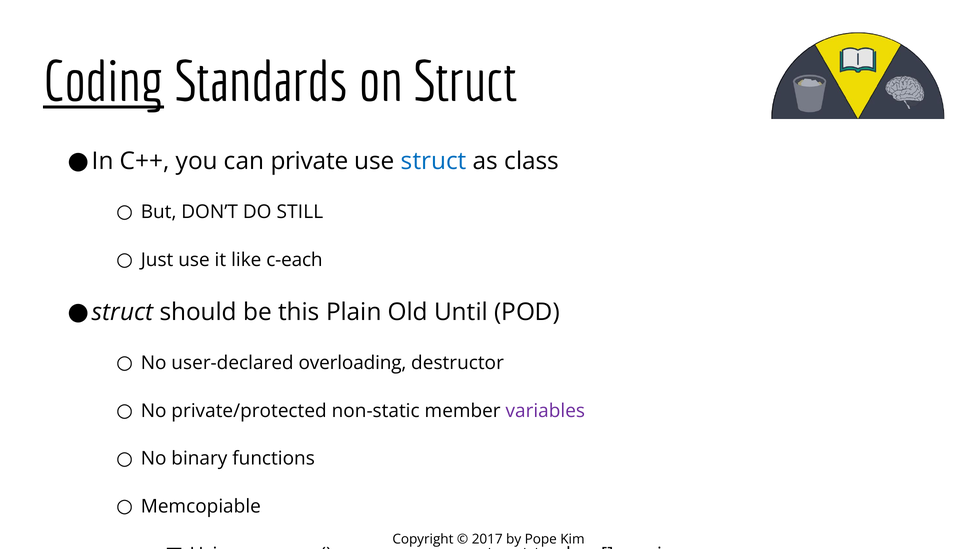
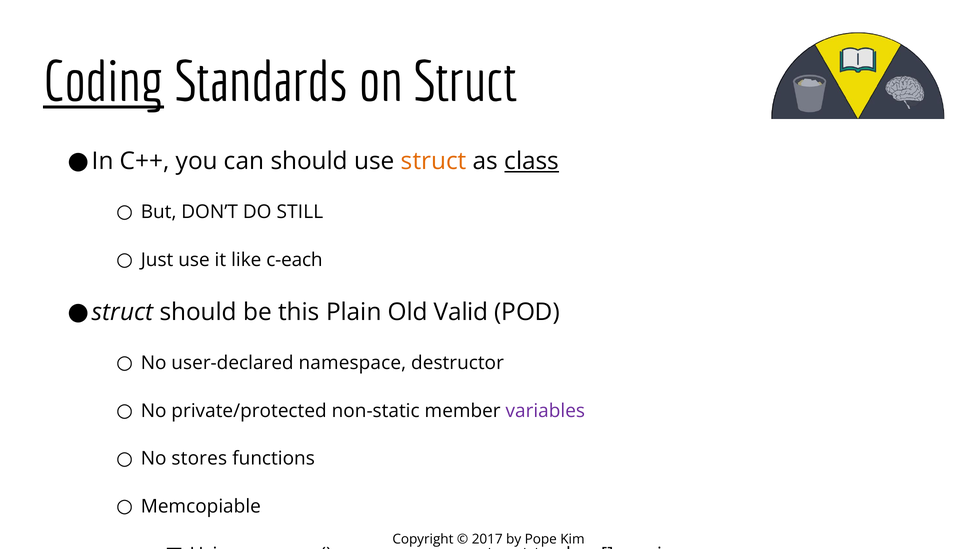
can private: private -> should
struct at (434, 161) colour: blue -> orange
class underline: none -> present
Until: Until -> Valid
overloading: overloading -> namespace
binary: binary -> stores
